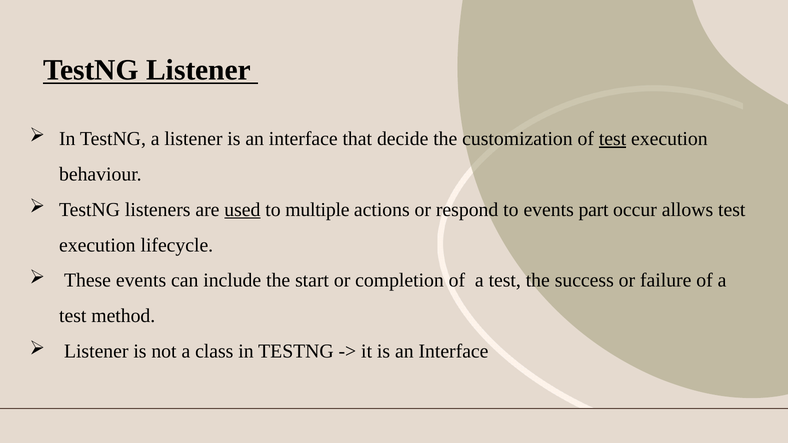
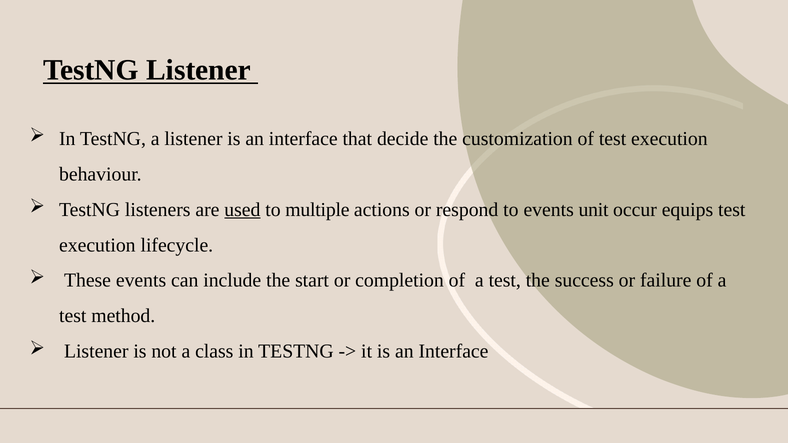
test at (613, 139) underline: present -> none
part: part -> unit
allows: allows -> equips
